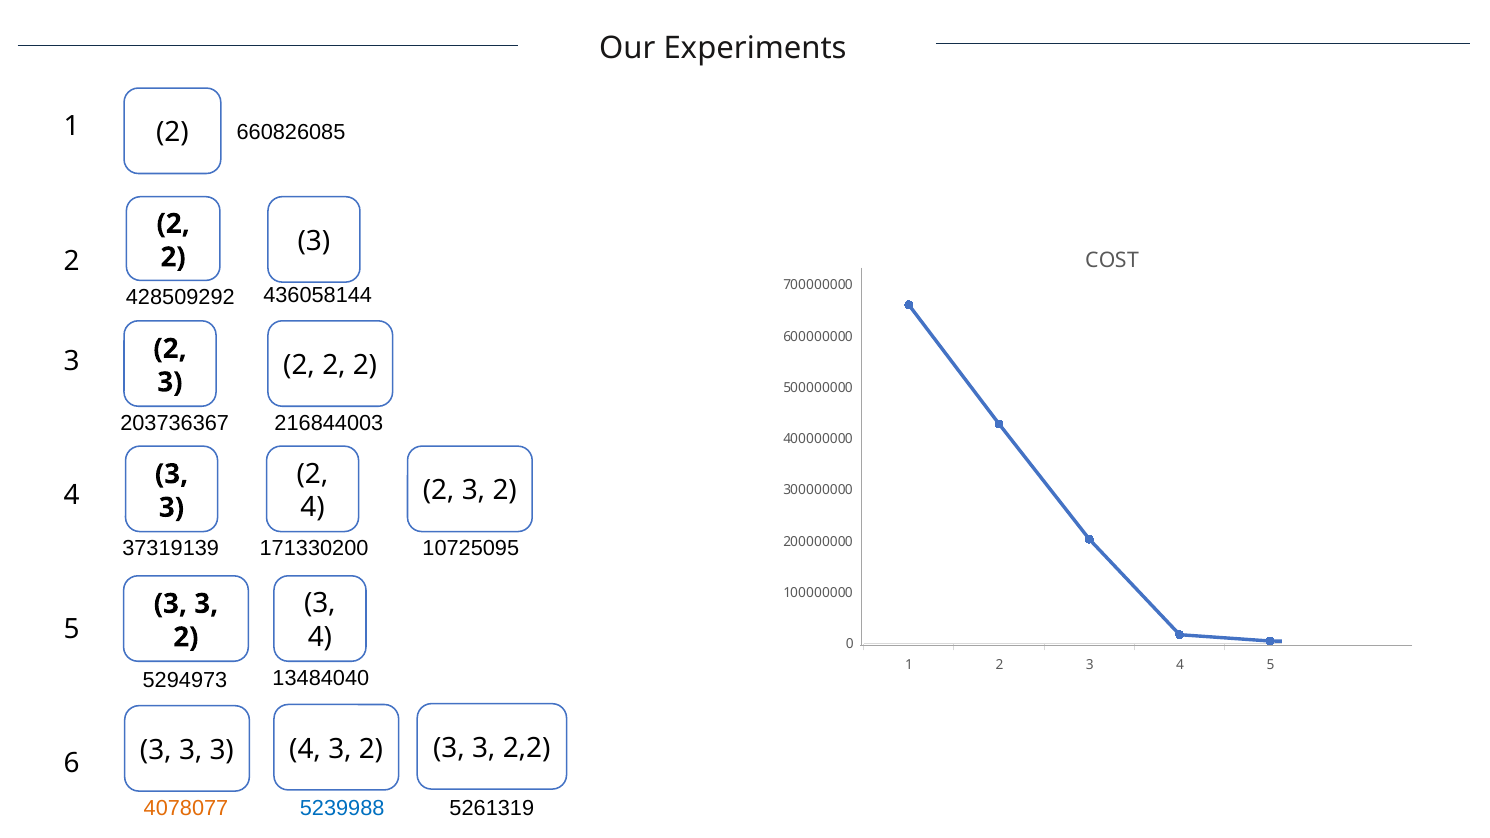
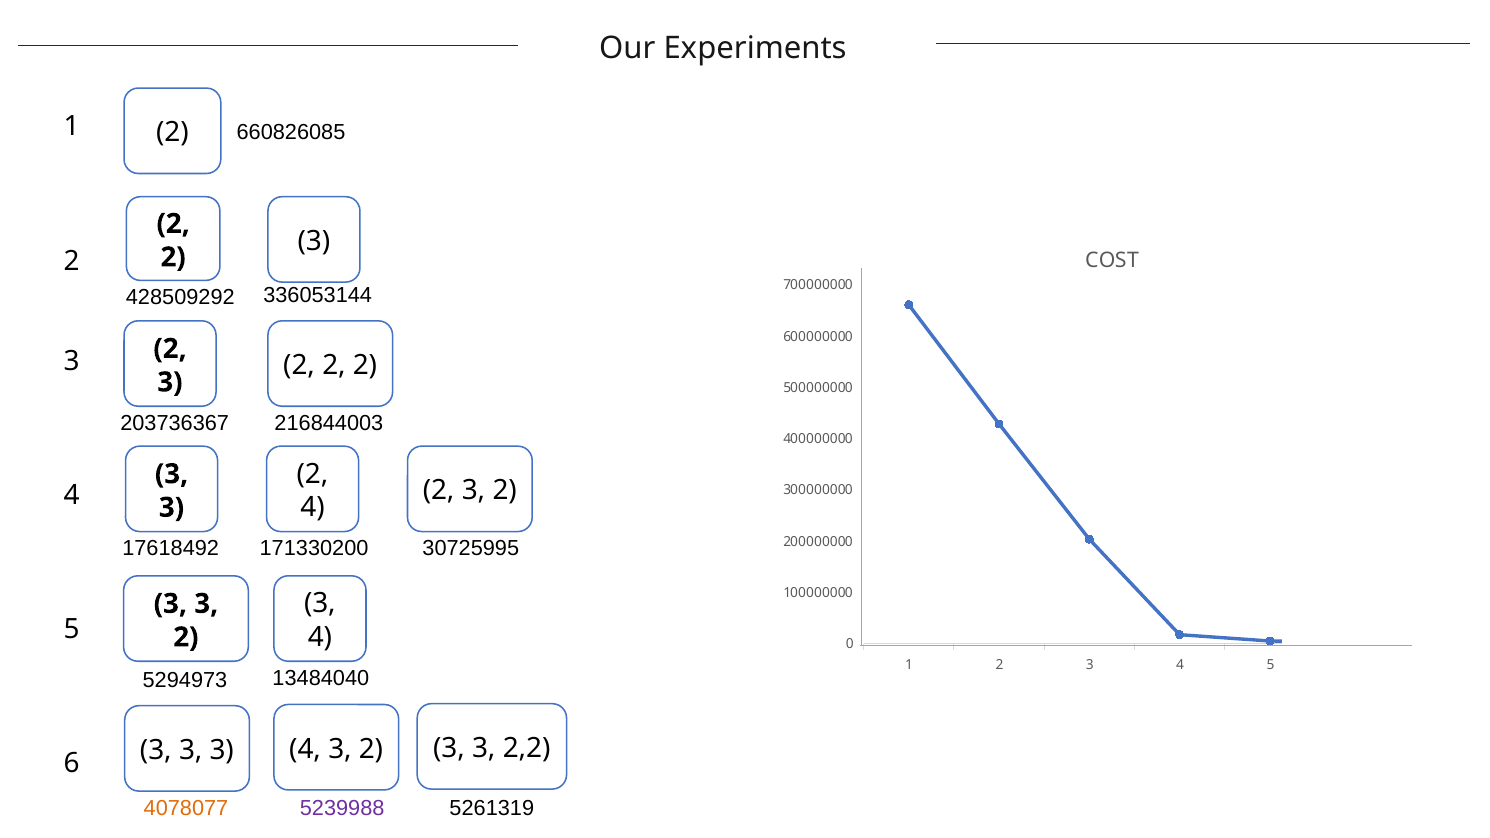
436058144: 436058144 -> 336053144
37319139: 37319139 -> 17618492
10725095: 10725095 -> 30725995
5239988 colour: blue -> purple
